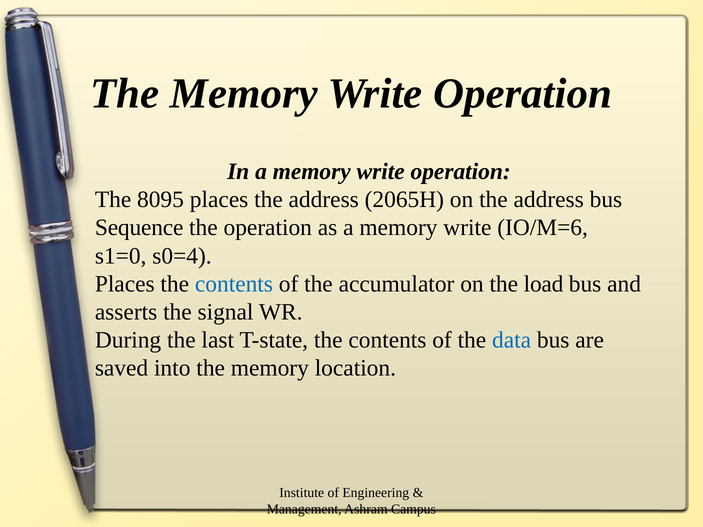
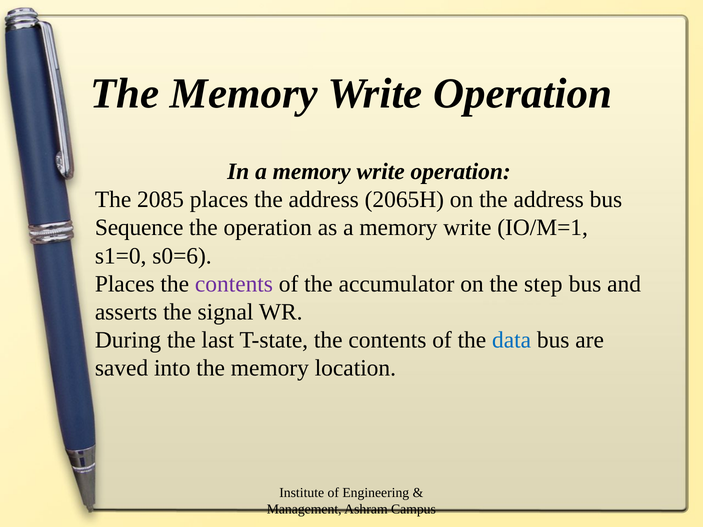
8095: 8095 -> 2085
IO/M=6: IO/M=6 -> IO/M=1
s0=4: s0=4 -> s0=6
contents at (234, 284) colour: blue -> purple
load: load -> step
